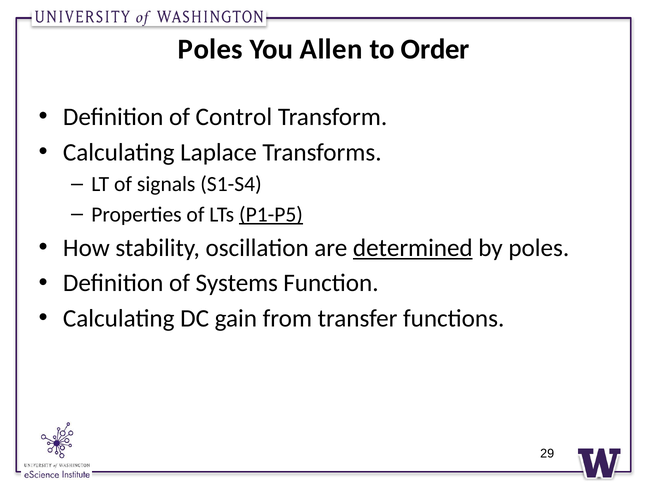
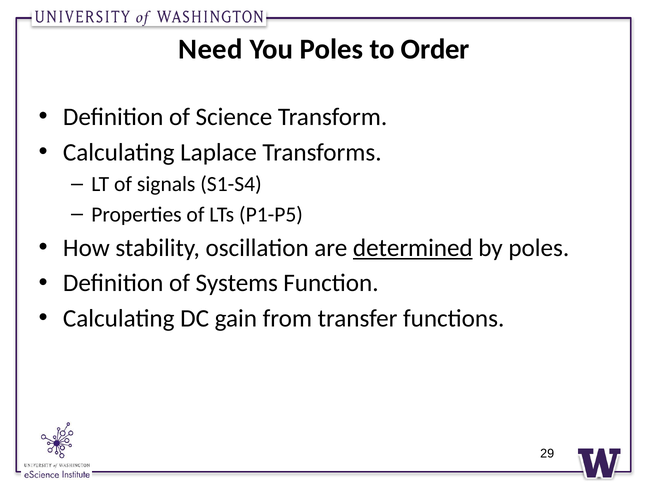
Poles at (210, 49): Poles -> Need
You Allen: Allen -> Poles
Control: Control -> Science
P1-P5 underline: present -> none
